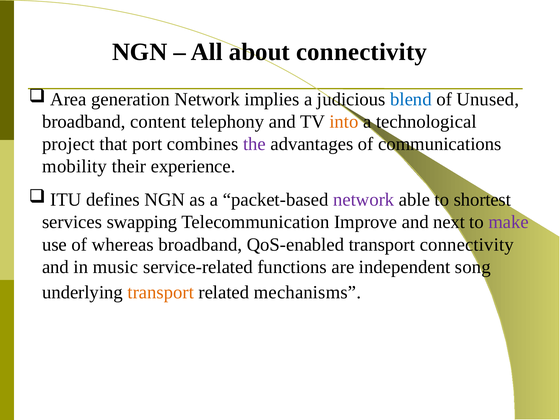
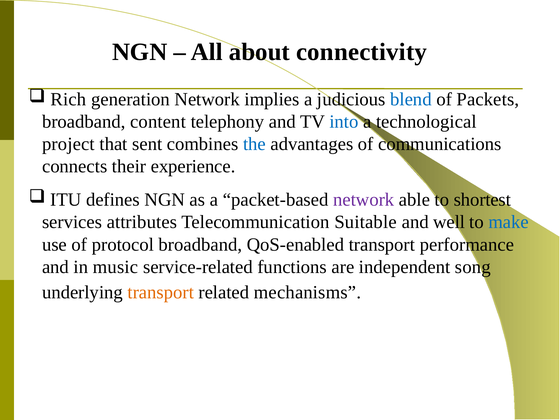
Area: Area -> Rich
Unused: Unused -> Packets
into colour: orange -> blue
port: port -> sent
the colour: purple -> blue
mobility: mobility -> connects
swapping: swapping -> attributes
Improve: Improve -> Suitable
next: next -> well
make colour: purple -> blue
whereas: whereas -> protocol
transport connectivity: connectivity -> performance
